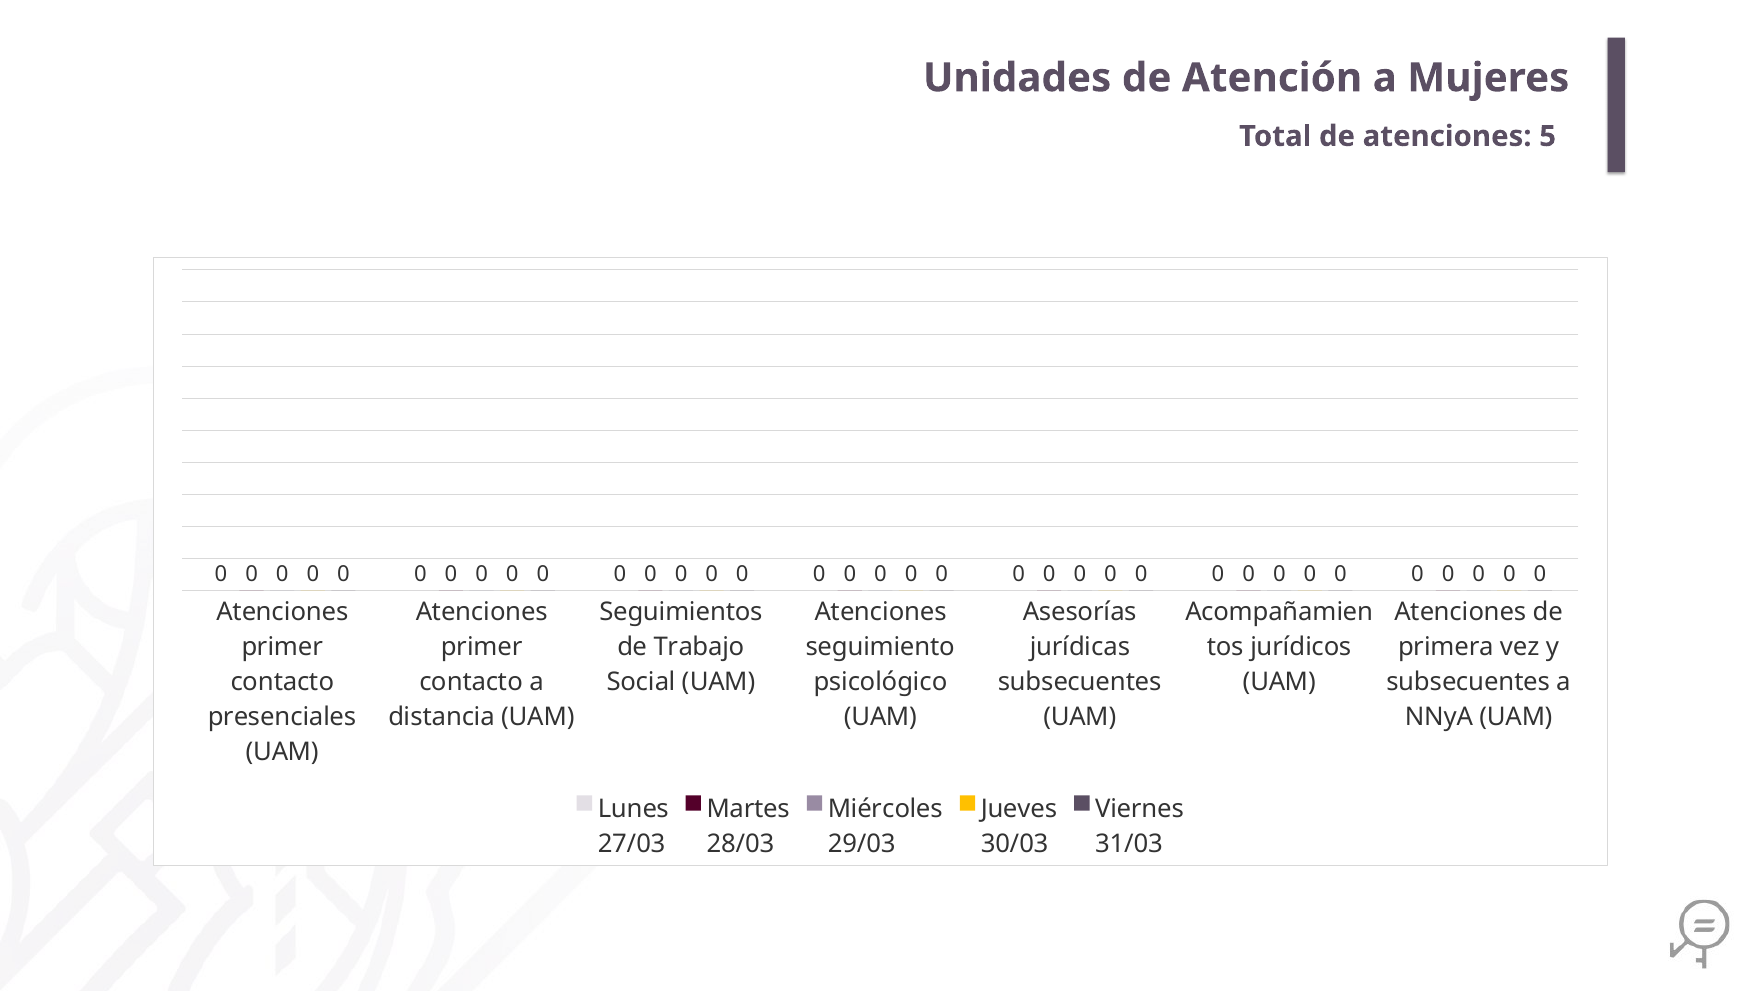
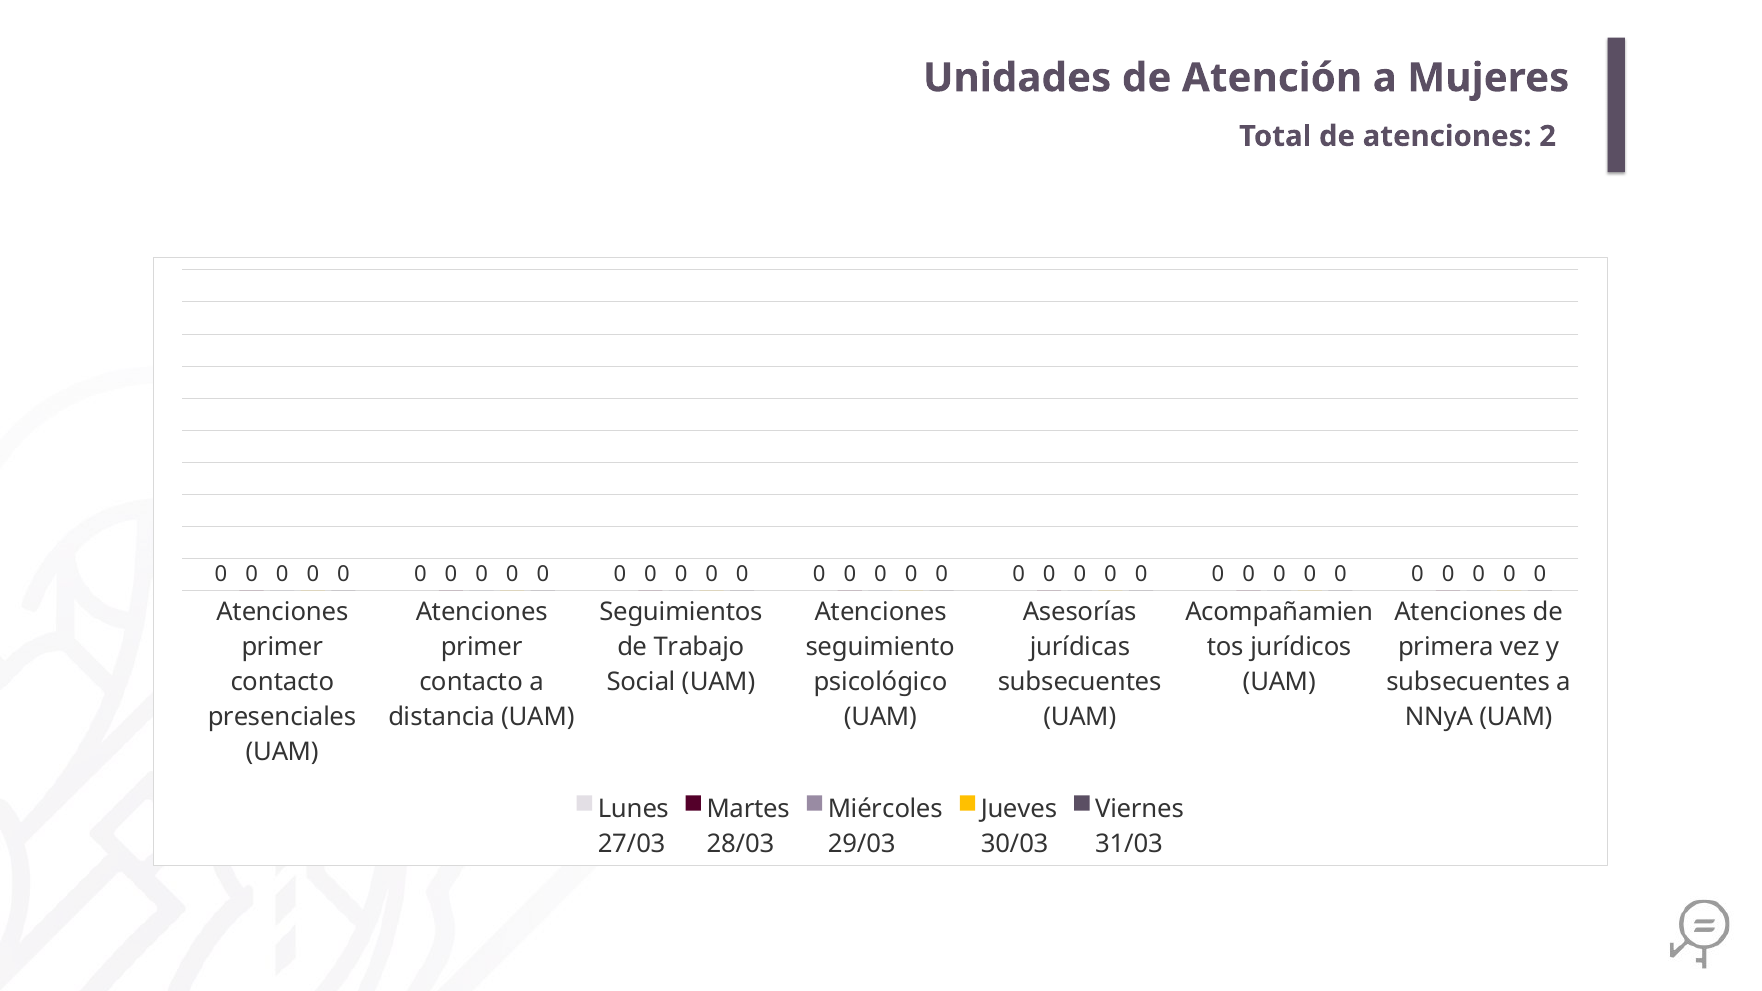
5: 5 -> 2
